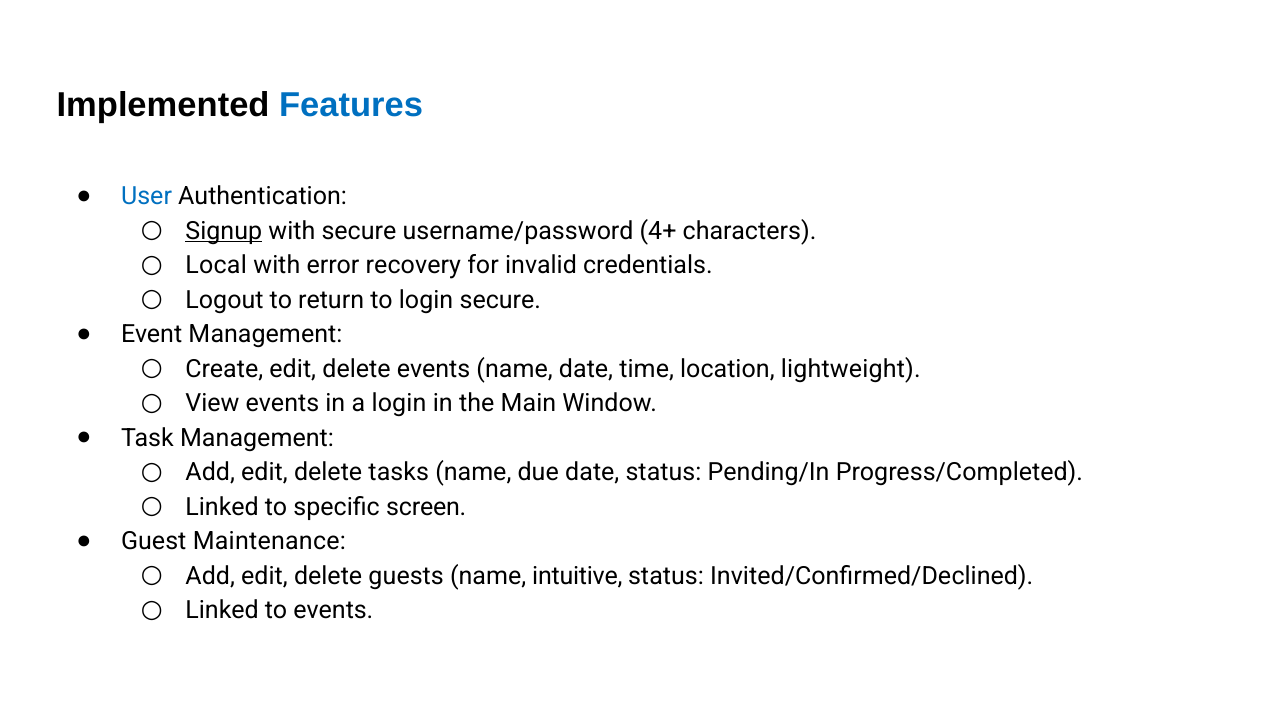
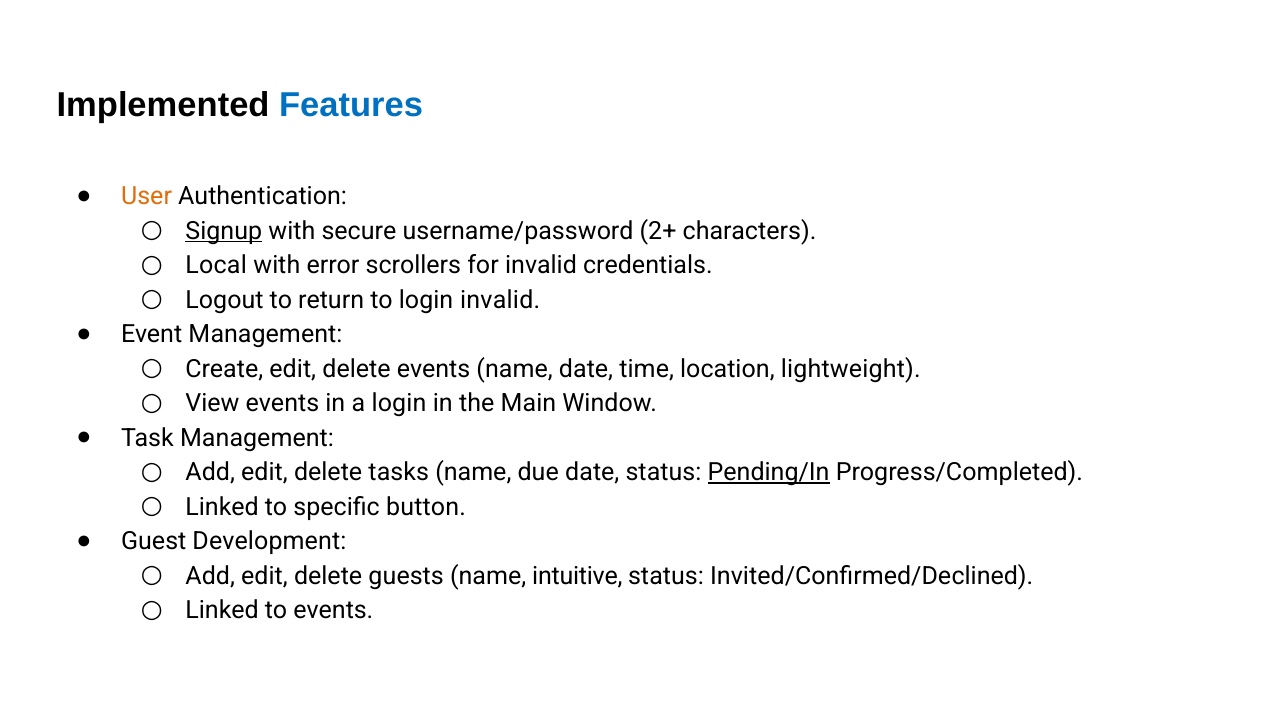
User colour: blue -> orange
4+: 4+ -> 2+
recovery: recovery -> scrollers
login secure: secure -> invalid
Pending/In underline: none -> present
screen: screen -> button
Maintenance: Maintenance -> Development
